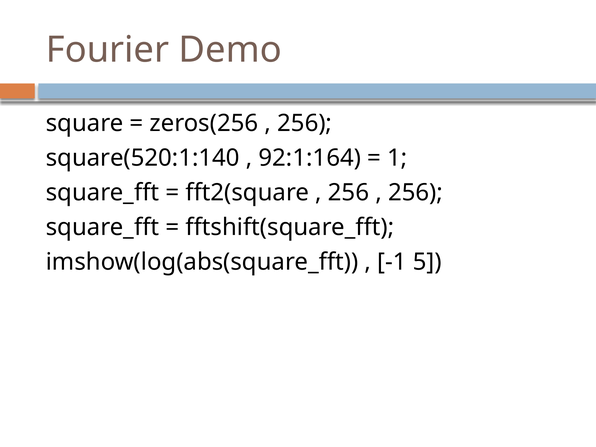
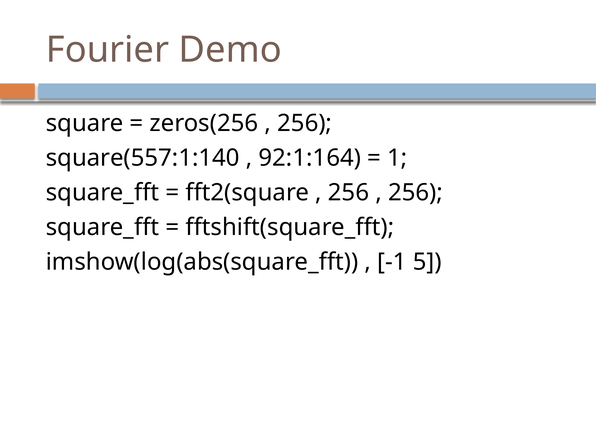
square(520:1:140: square(520:1:140 -> square(557:1:140
